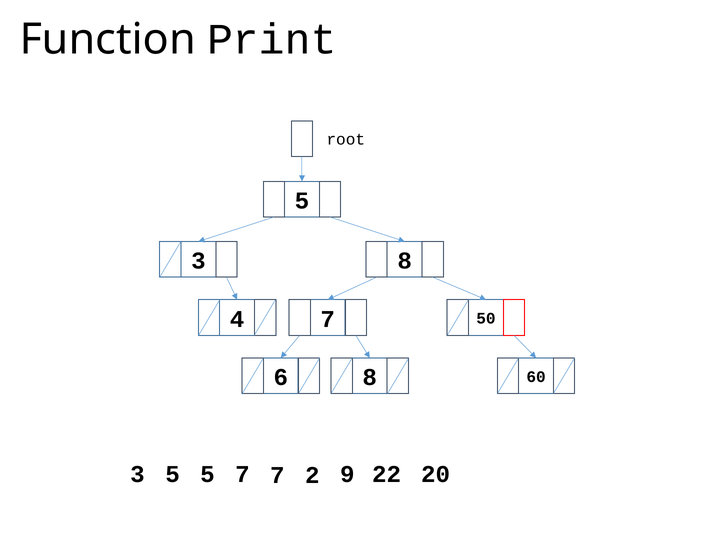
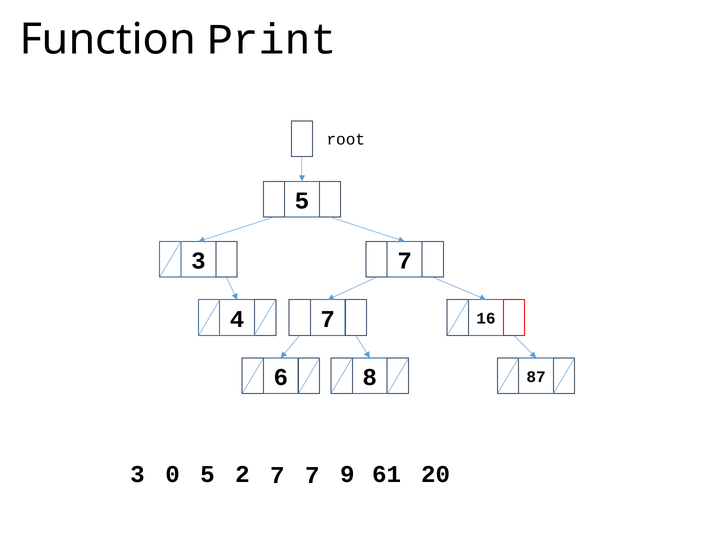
3 8: 8 -> 7
50: 50 -> 16
60: 60 -> 87
3 5: 5 -> 0
5 7: 7 -> 2
2 at (312, 475): 2 -> 7
22: 22 -> 61
